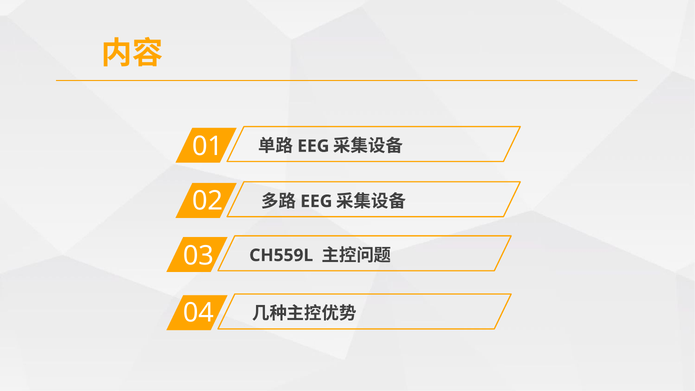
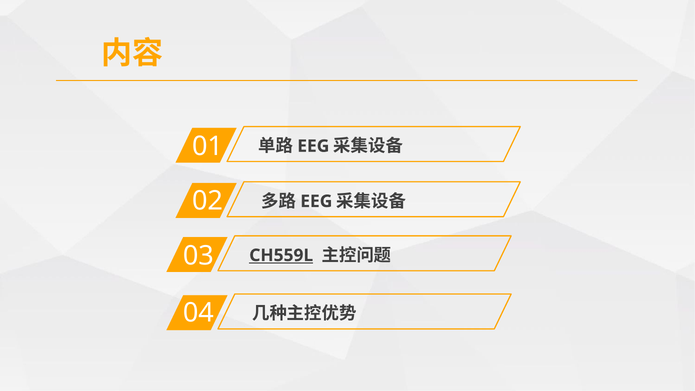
CH559L underline: none -> present
